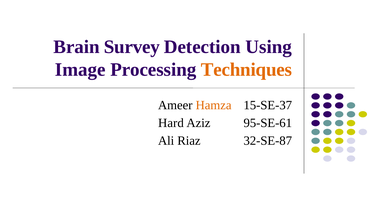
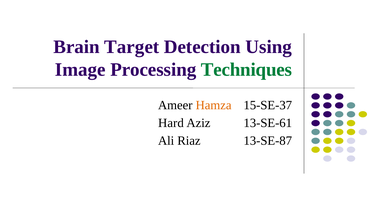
Survey: Survey -> Target
Techniques colour: orange -> green
95-SE-61: 95-SE-61 -> 13-SE-61
32-SE-87: 32-SE-87 -> 13-SE-87
